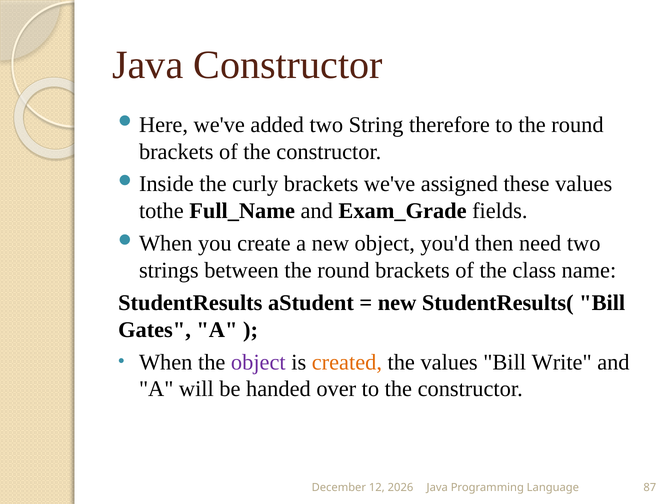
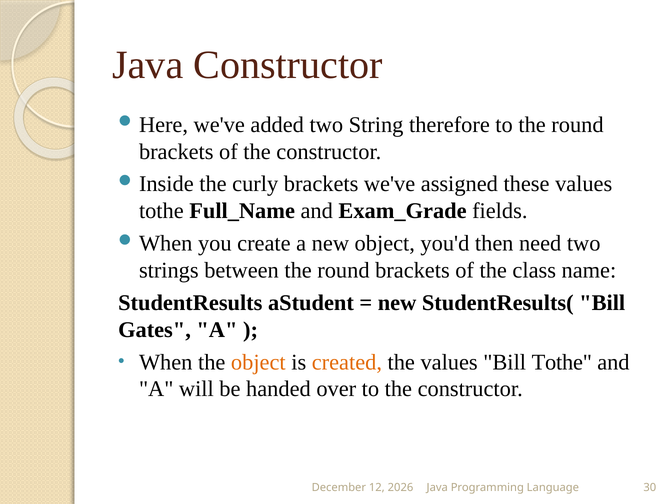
object at (258, 362) colour: purple -> orange
Bill Write: Write -> Tothe
87: 87 -> 30
